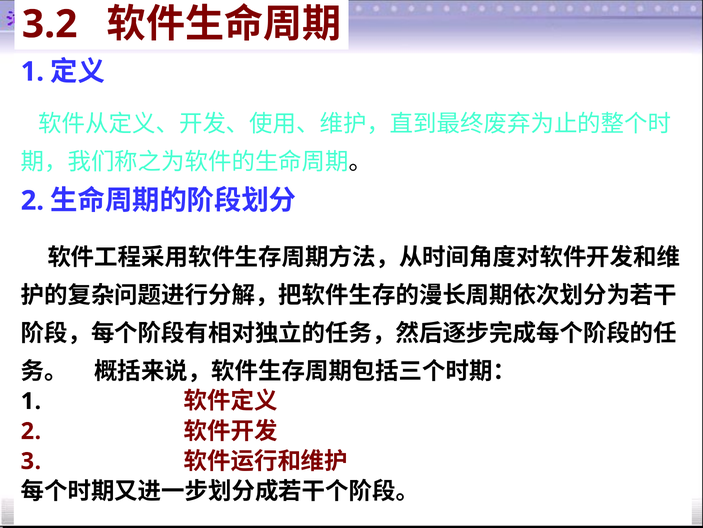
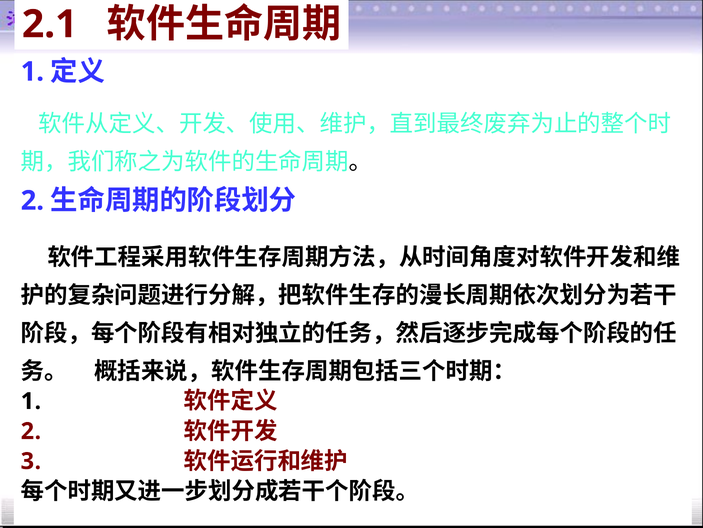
3.2: 3.2 -> 2.1
